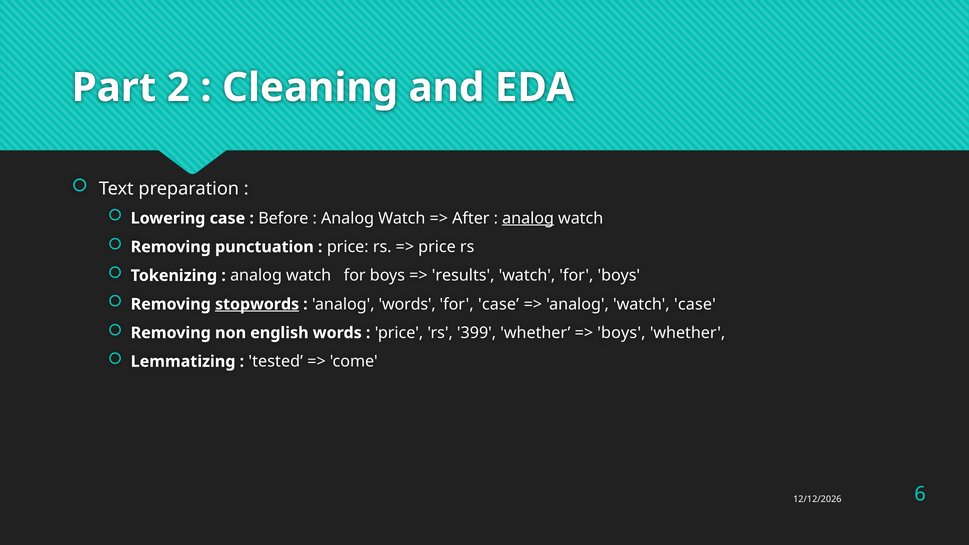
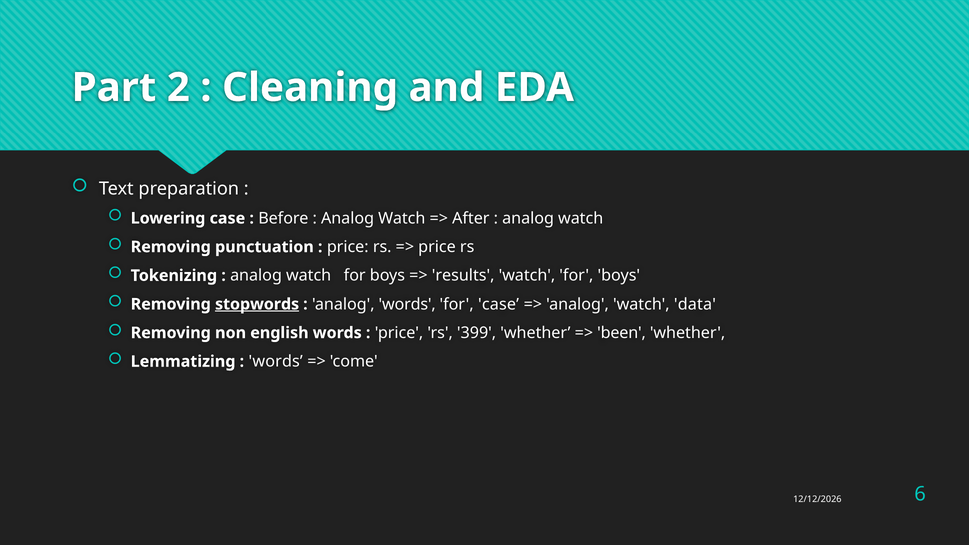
analog at (528, 218) underline: present -> none
watch case: case -> data
boys at (621, 333): boys -> been
tested at (276, 362): tested -> words
